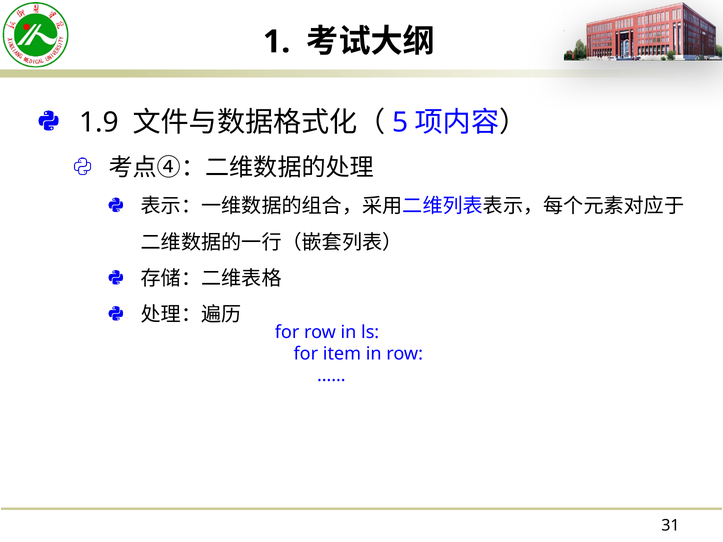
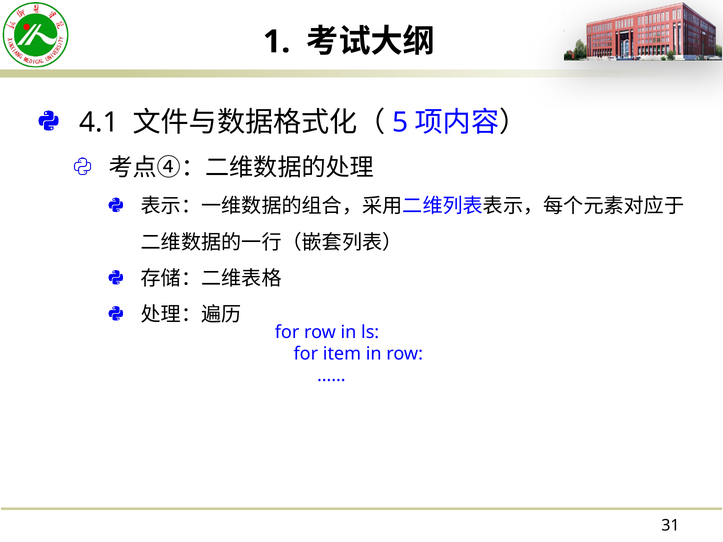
1.9: 1.9 -> 4.1
